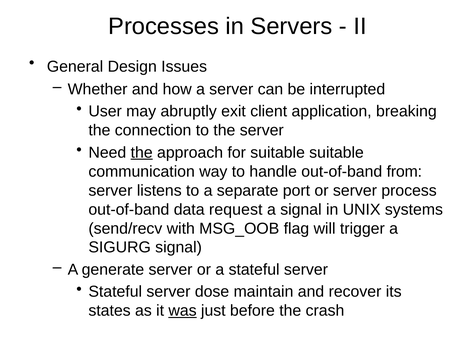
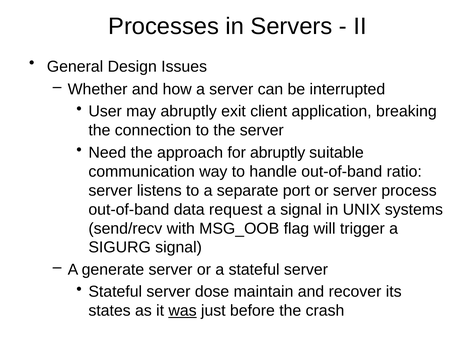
the at (142, 153) underline: present -> none
for suitable: suitable -> abruptly
from: from -> ratio
